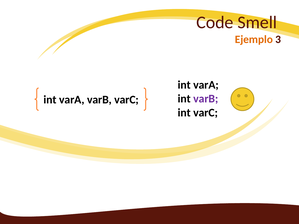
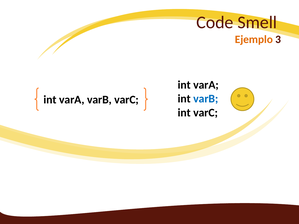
varB at (206, 99) colour: purple -> blue
